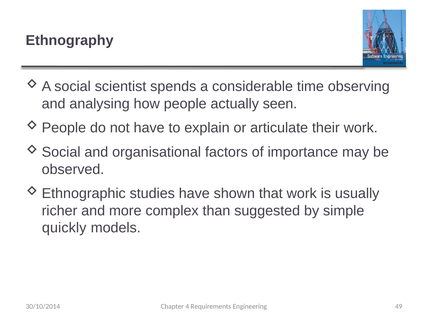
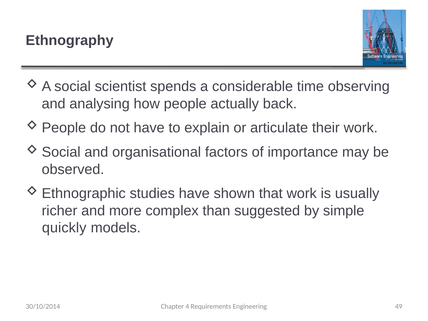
seen: seen -> back
